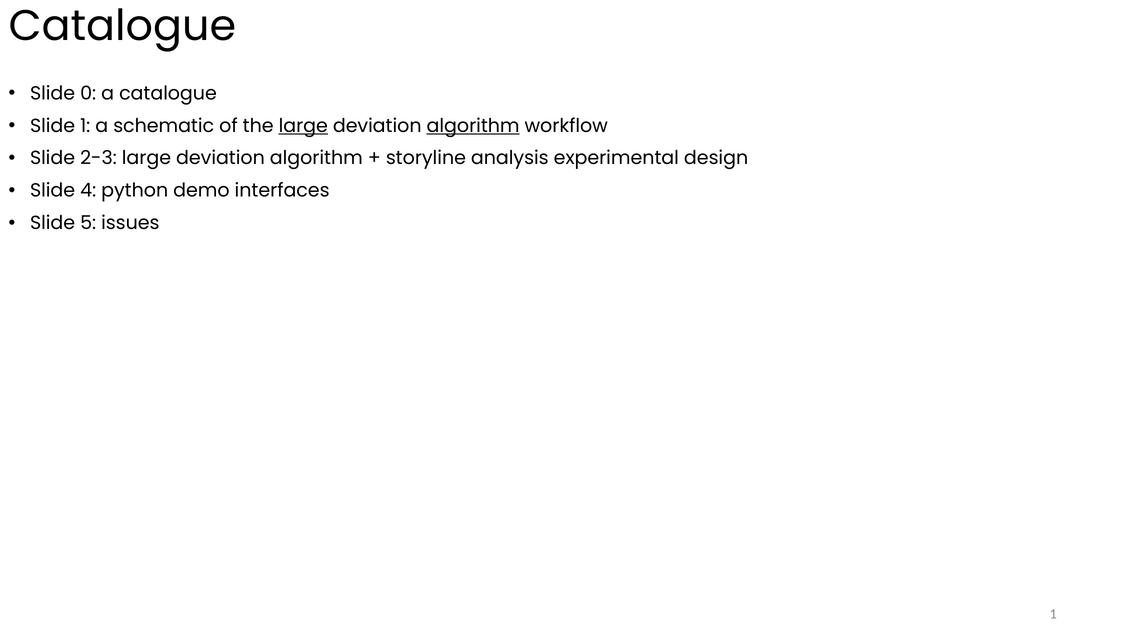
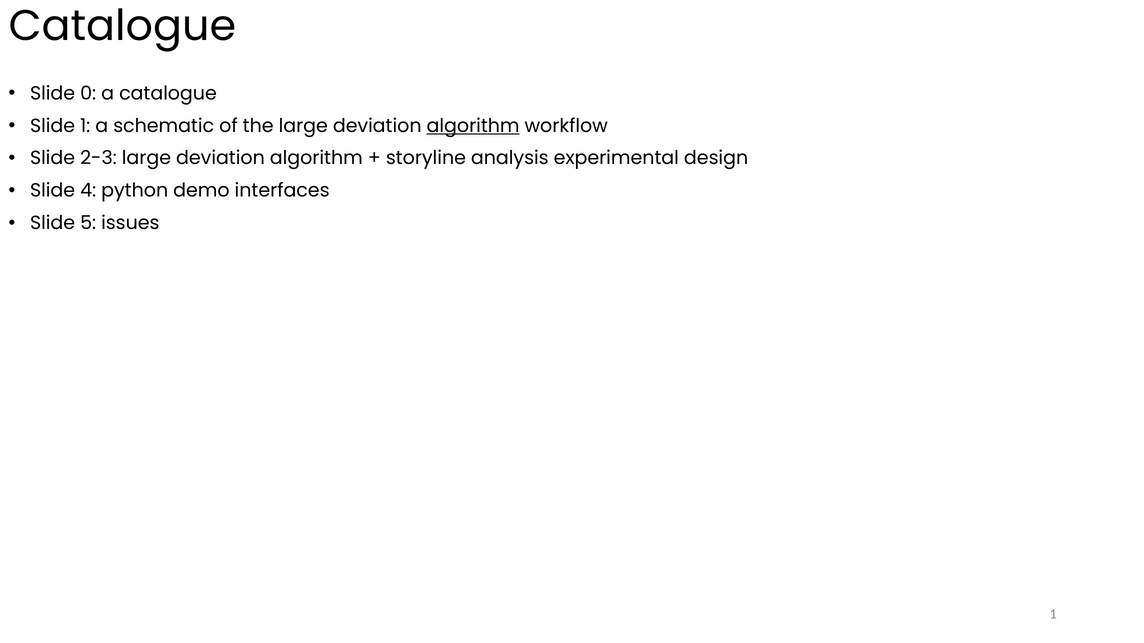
large at (303, 126) underline: present -> none
